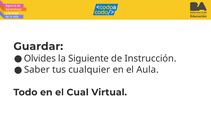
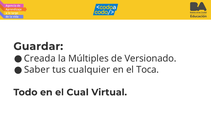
Olvides: Olvides -> Creada
Siguiente: Siguiente -> Múltiples
Instrucción: Instrucción -> Versionado
Aula: Aula -> Toca
